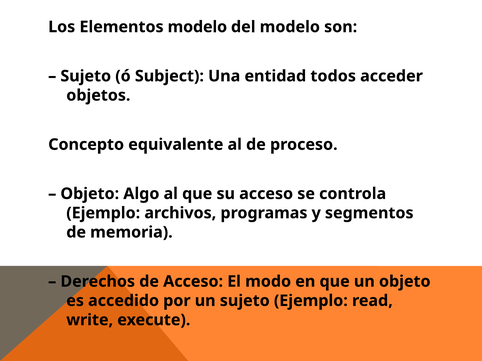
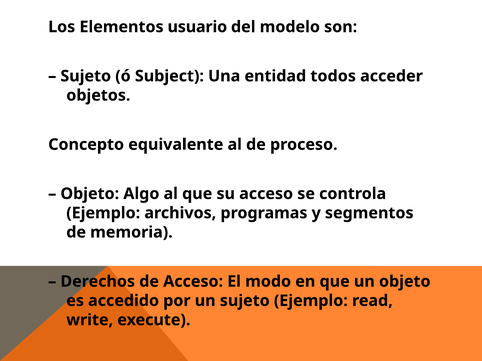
Elementos modelo: modelo -> usuario
